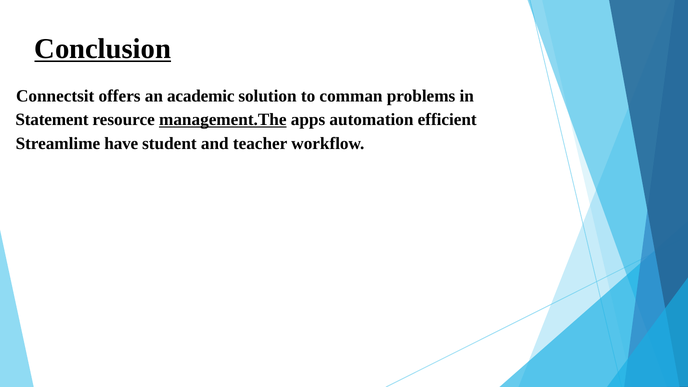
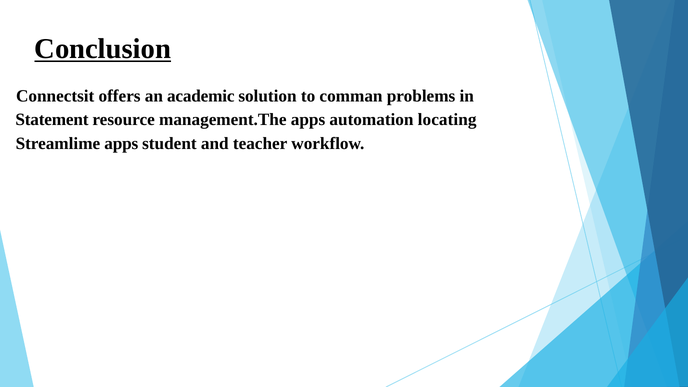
management.The underline: present -> none
efficient: efficient -> locating
Streamlime have: have -> apps
